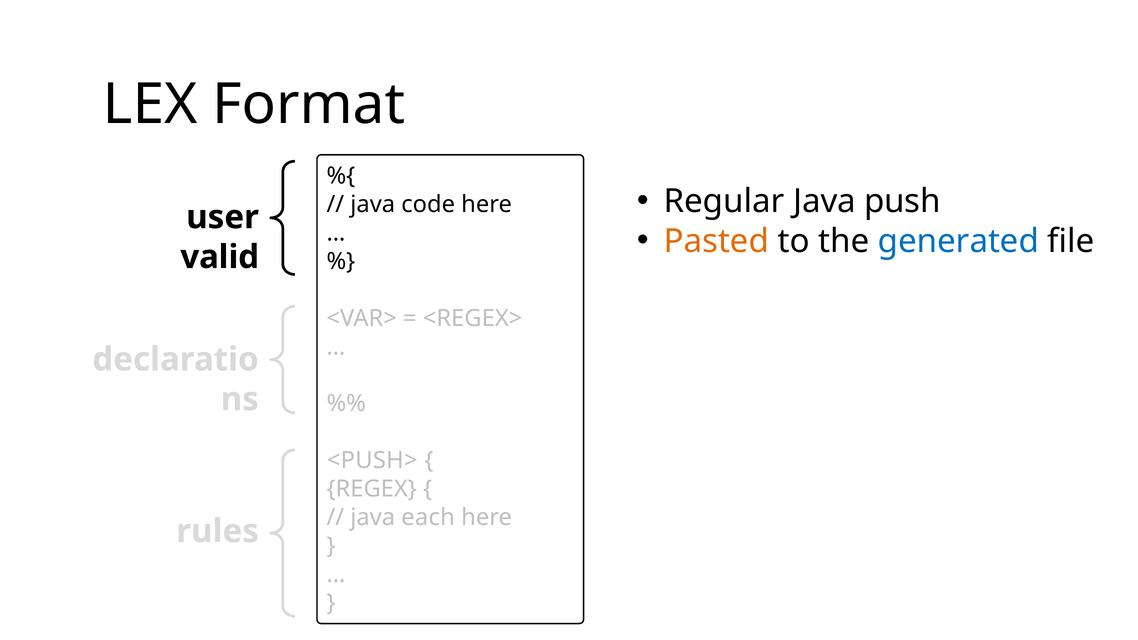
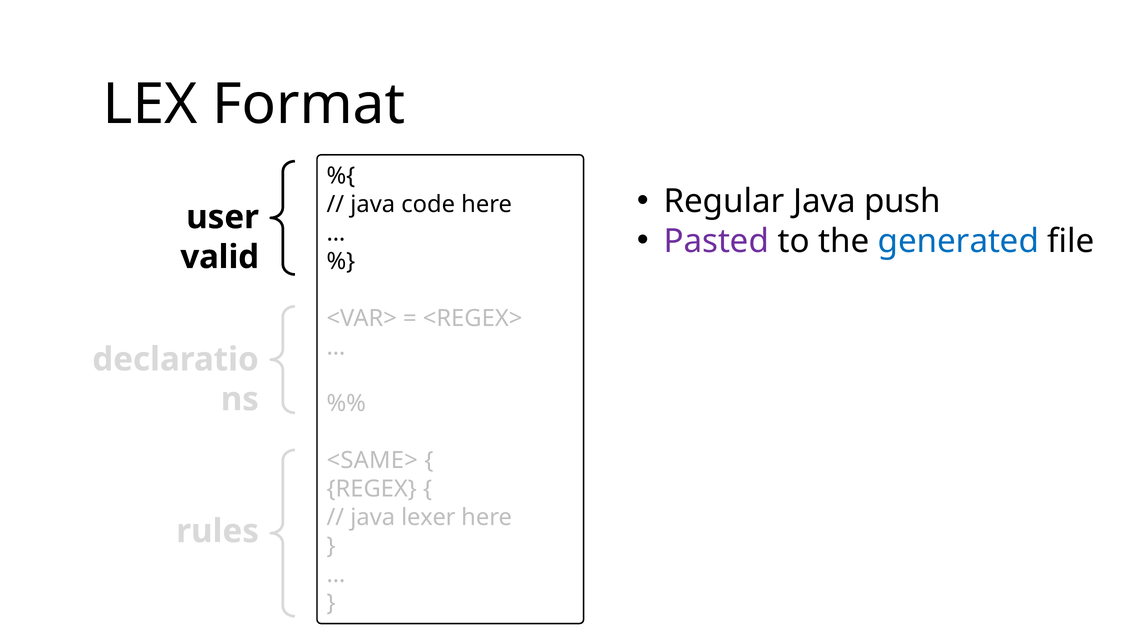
Pasted colour: orange -> purple
<PUSH>: <PUSH> -> <SAME>
each: each -> lexer
